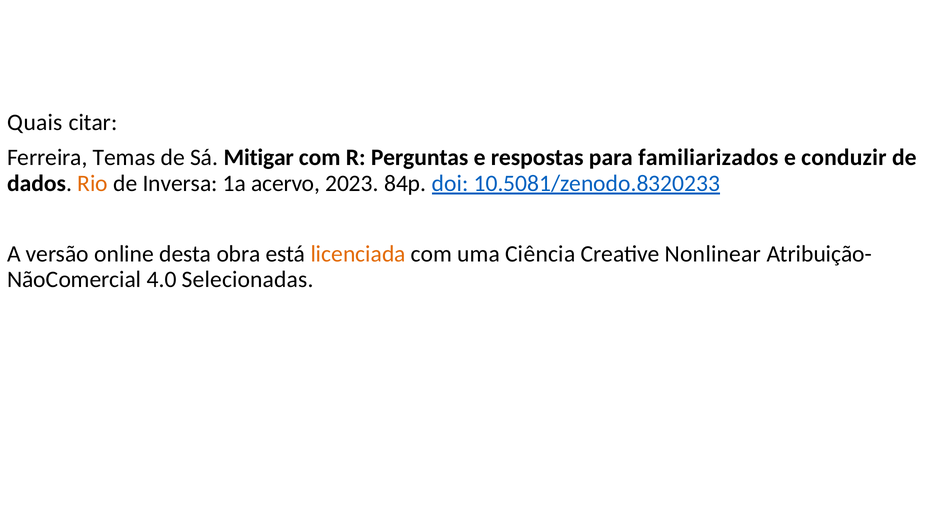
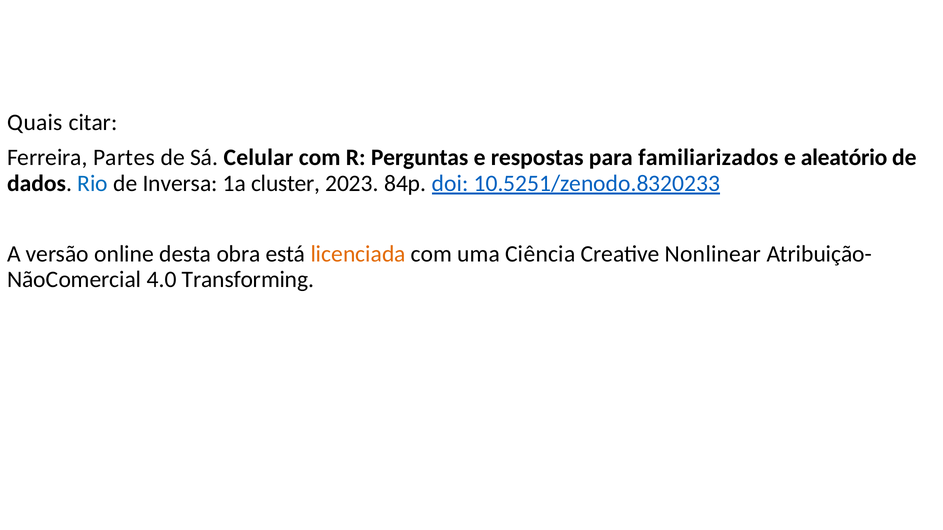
Temas: Temas -> Partes
Mitigar: Mitigar -> Celular
conduzir: conduzir -> aleatório
Rio colour: orange -> blue
acervo: acervo -> cluster
10.5081/zenodo.8320233: 10.5081/zenodo.8320233 -> 10.5251/zenodo.8320233
Selecionadas: Selecionadas -> Transforming
